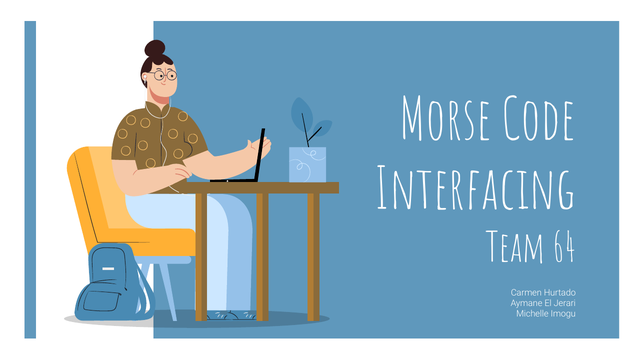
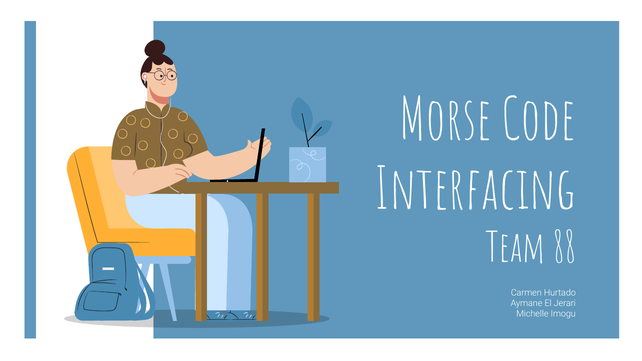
64: 64 -> 88
